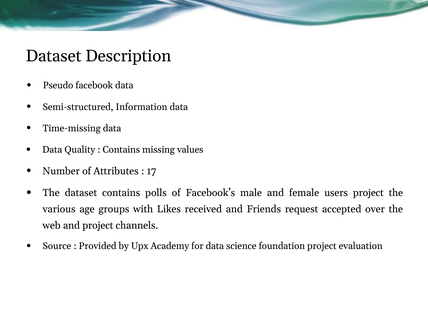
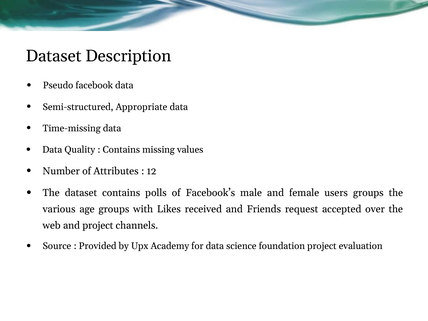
Information: Information -> Appropriate
17: 17 -> 12
users project: project -> groups
